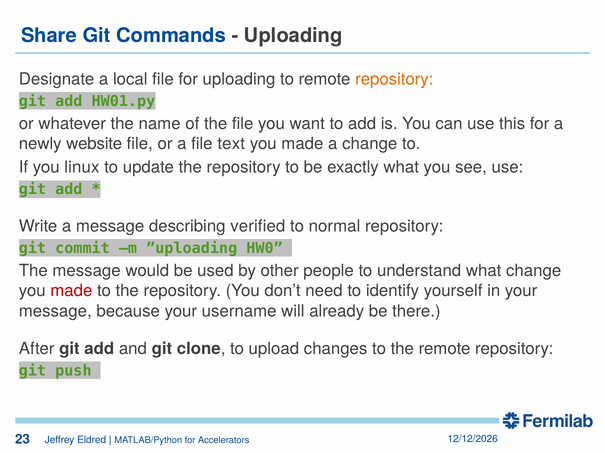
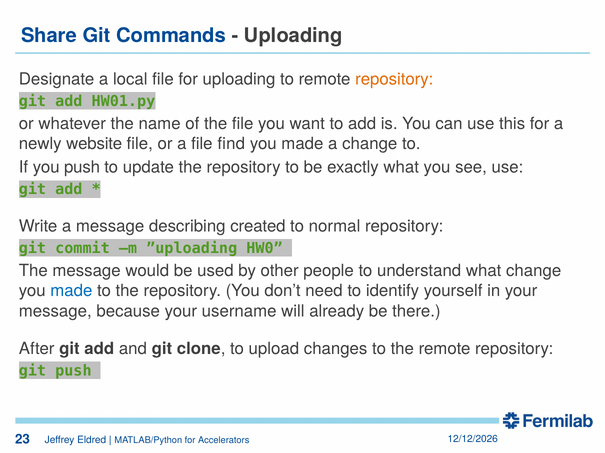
text: text -> find
you linux: linux -> push
verified: verified -> created
made at (71, 291) colour: red -> blue
